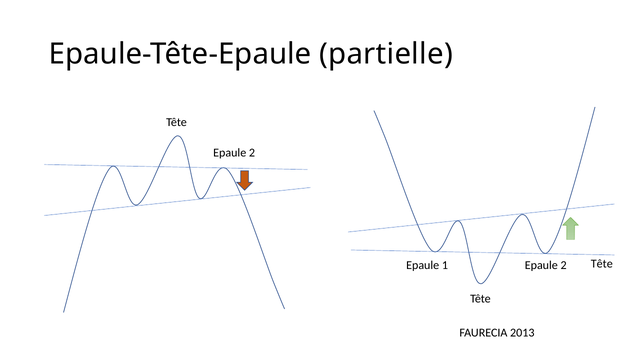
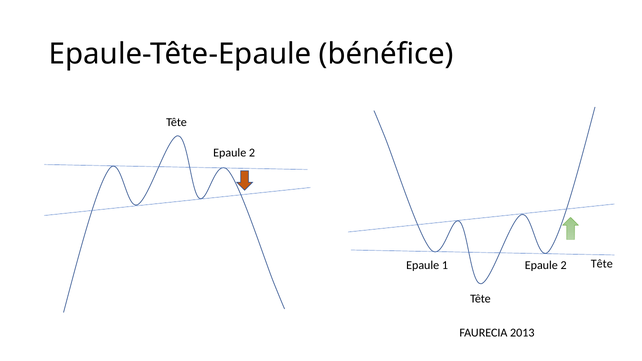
partielle: partielle -> bénéfice
